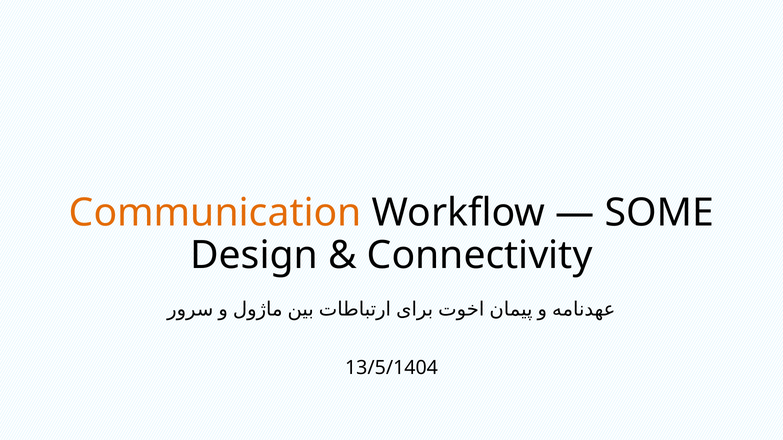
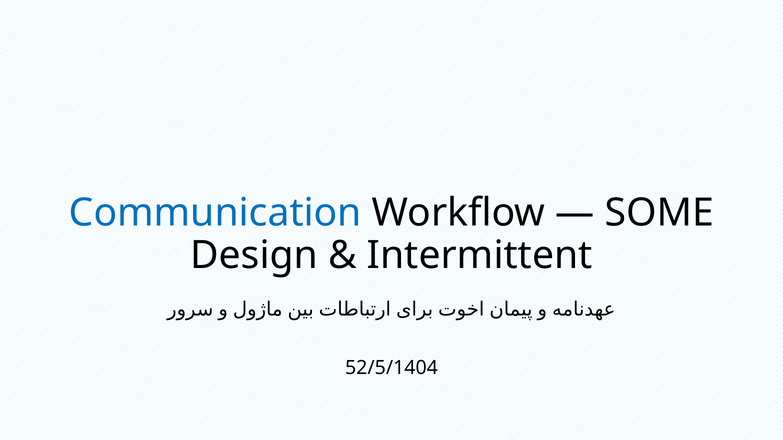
Communication colour: orange -> blue
Connectivity: Connectivity -> Intermittent
13/5/1404: 13/5/1404 -> 52/5/1404
